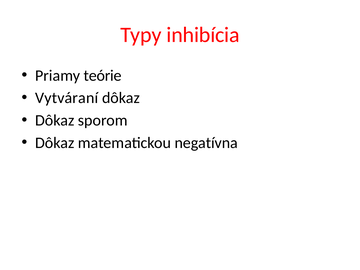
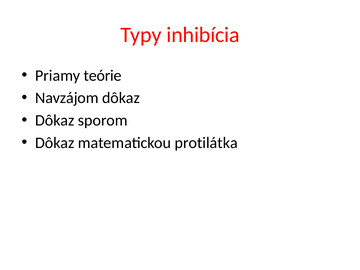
Vytváraní: Vytváraní -> Navzájom
negatívna: negatívna -> protilátka
